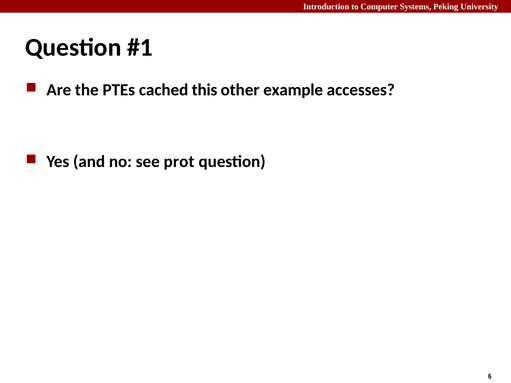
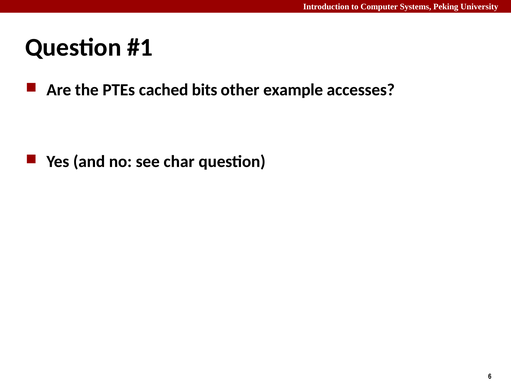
this: this -> bits
prot: prot -> char
